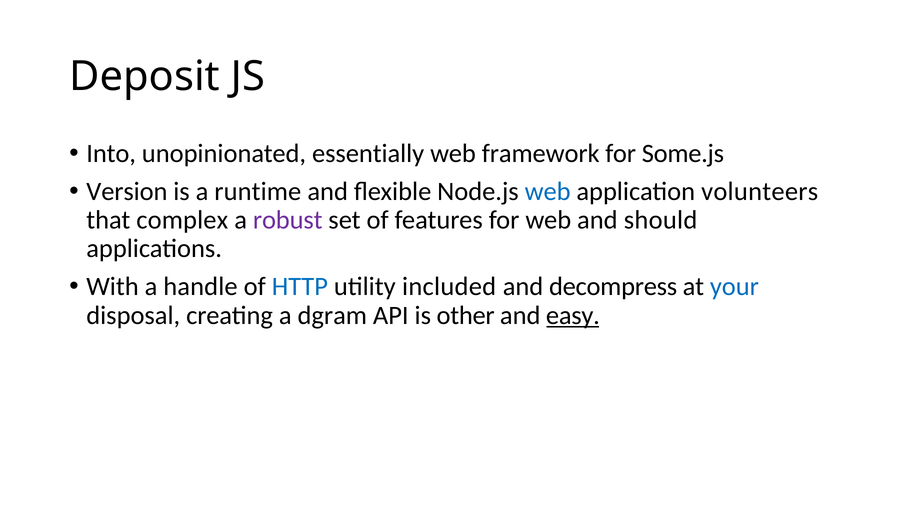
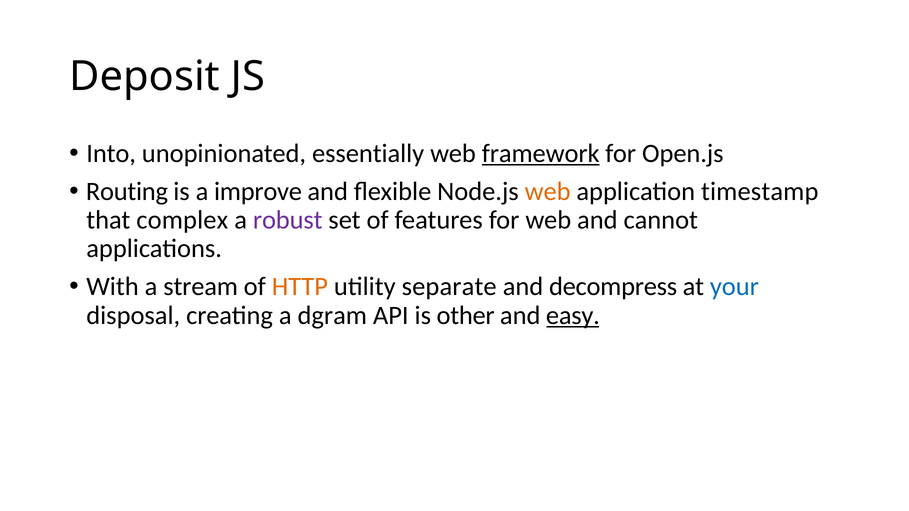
framework underline: none -> present
Some.js: Some.js -> Open.js
Version: Version -> Routing
runtime: runtime -> improve
web at (548, 192) colour: blue -> orange
volunteers: volunteers -> timestamp
should: should -> cannot
handle: handle -> stream
HTTP colour: blue -> orange
included: included -> separate
